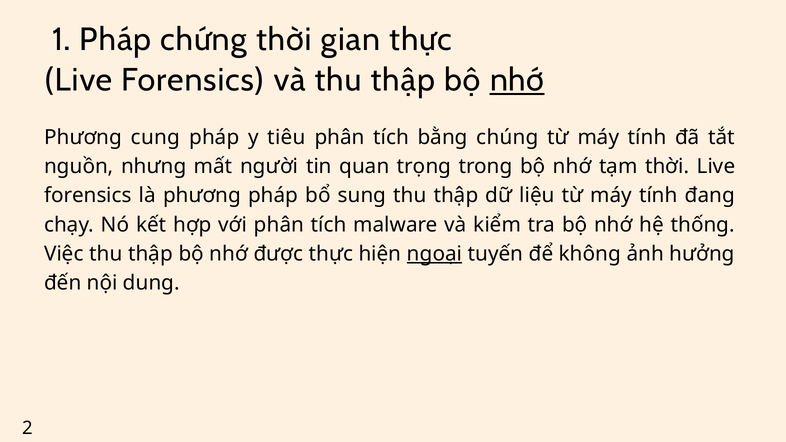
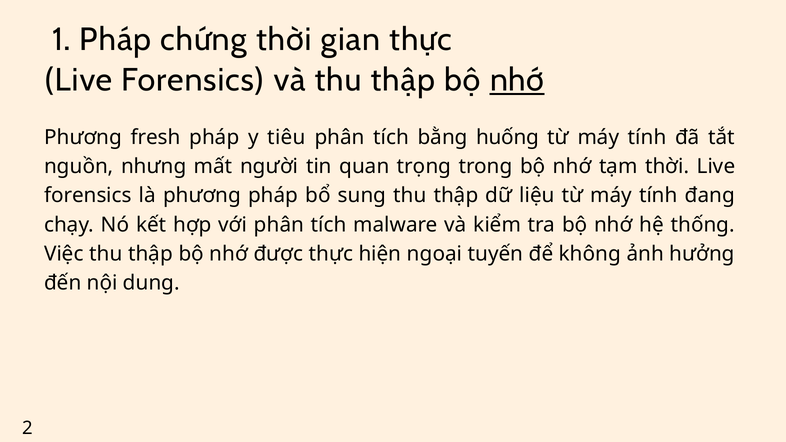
cung: cung -> fresh
chúng: chúng -> huống
ngoại underline: present -> none
